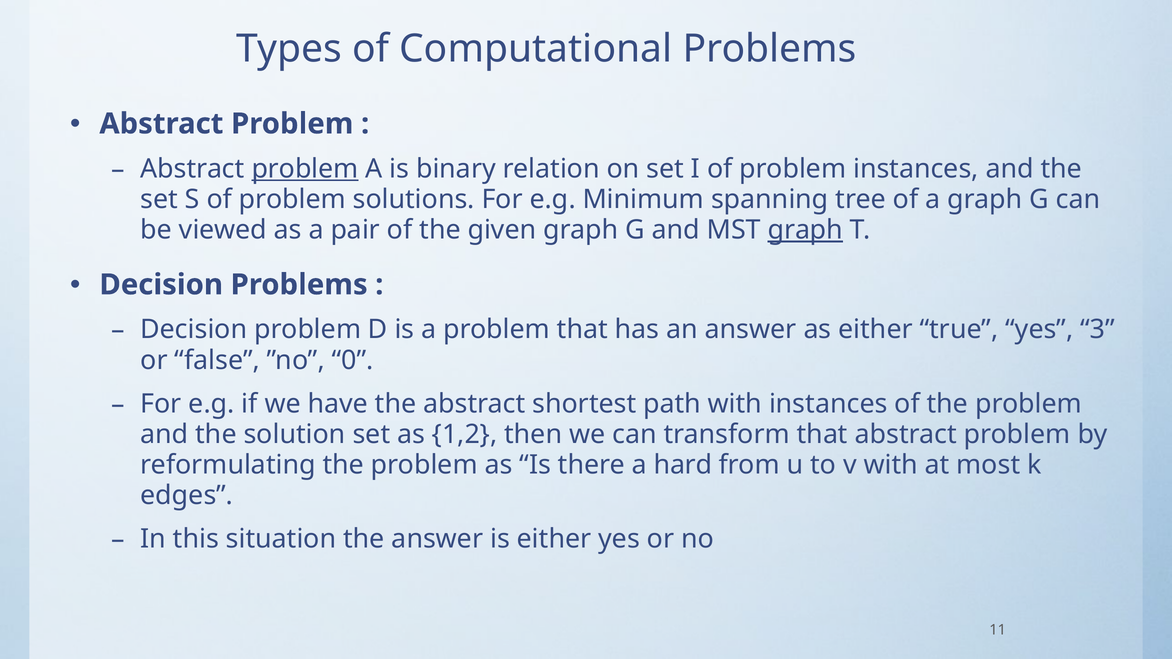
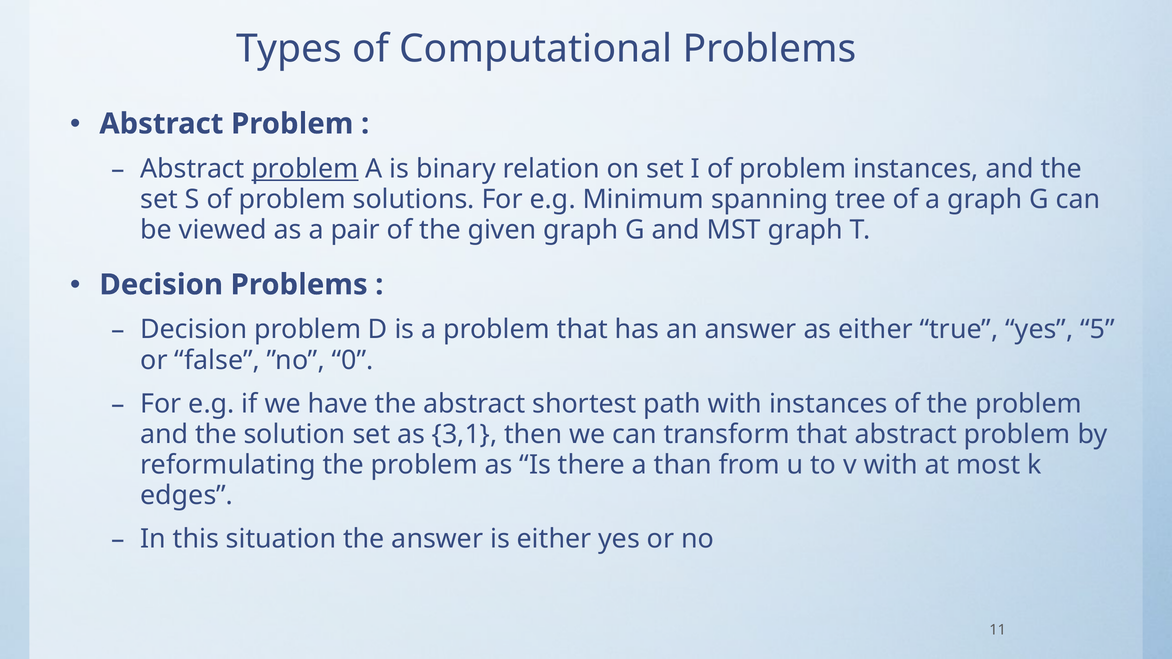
graph at (805, 230) underline: present -> none
3: 3 -> 5
1,2: 1,2 -> 3,1
hard: hard -> than
